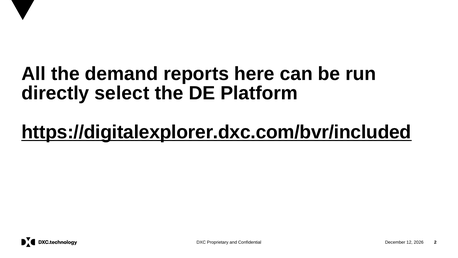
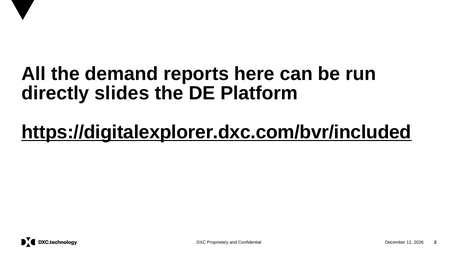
select: select -> slides
